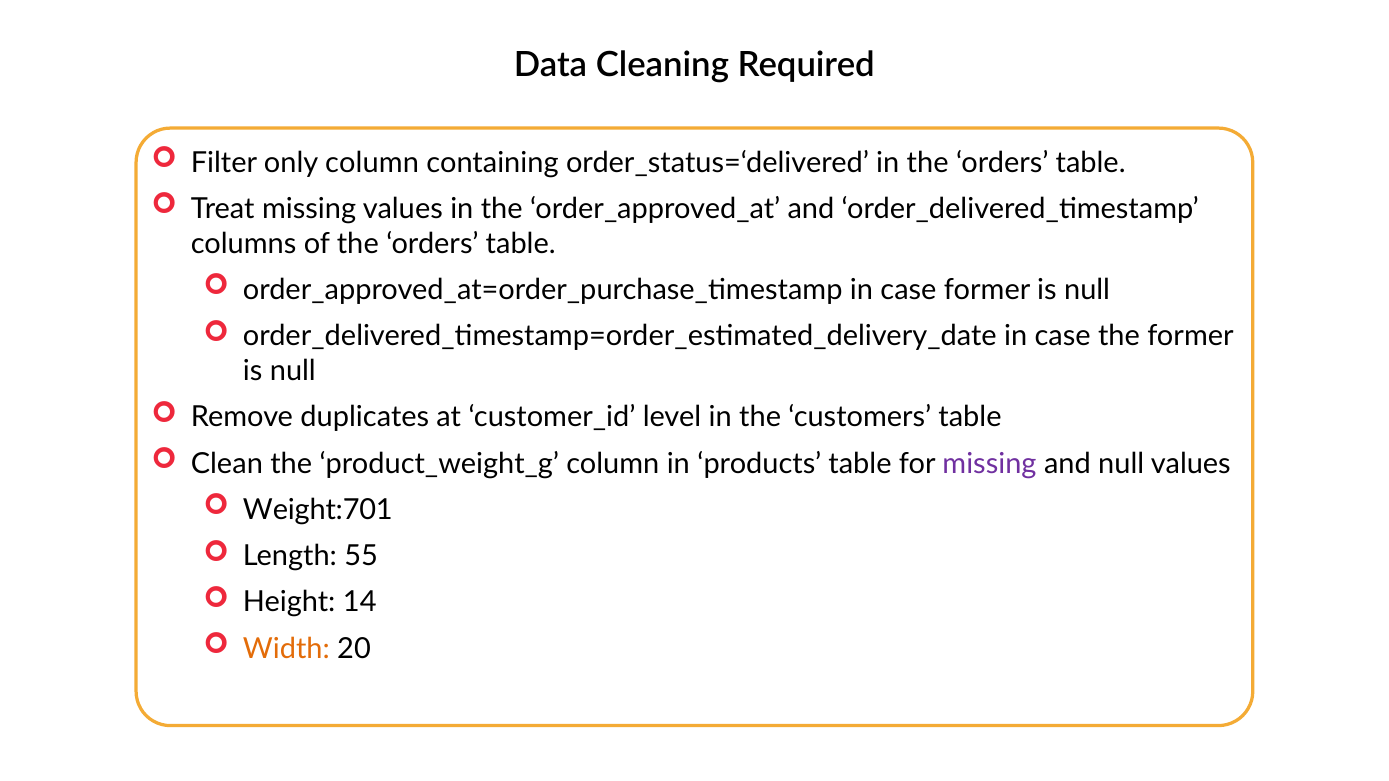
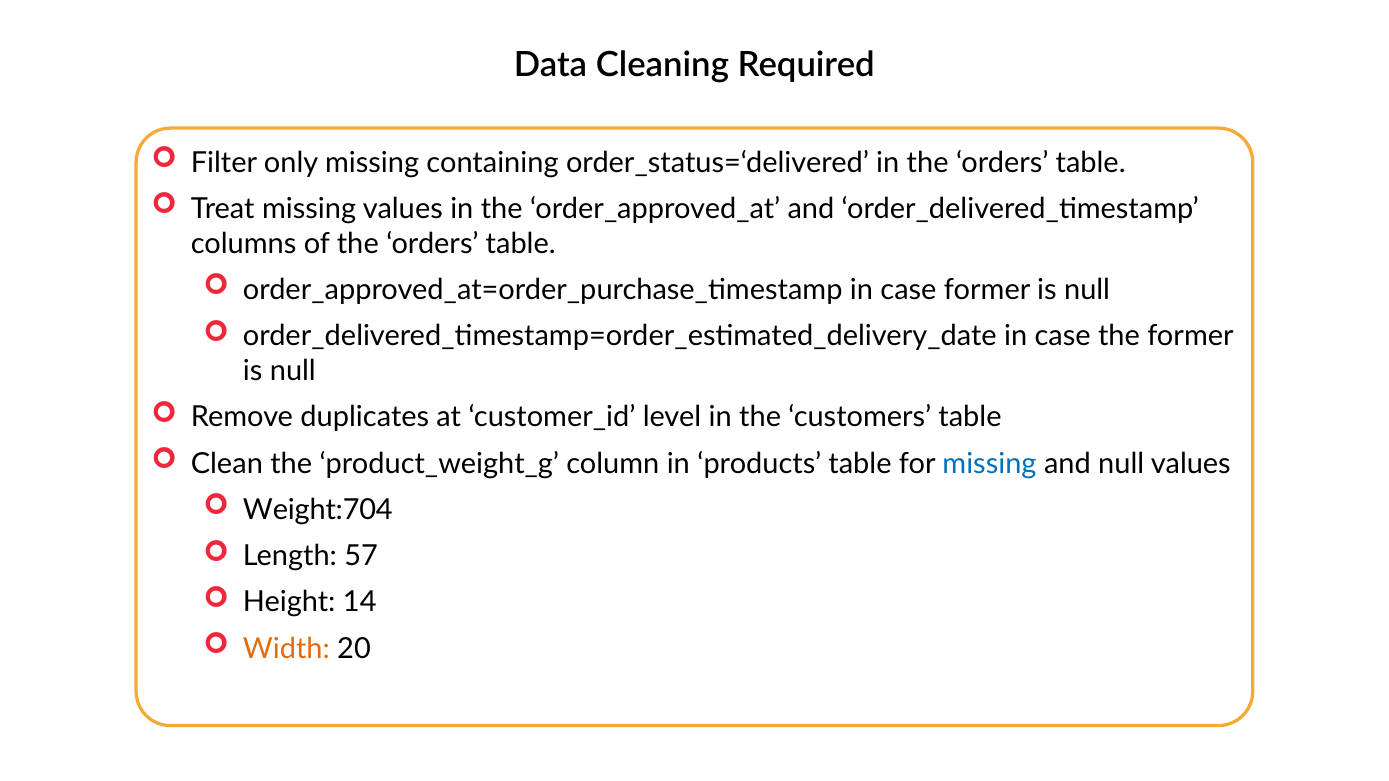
only column: column -> missing
missing at (989, 464) colour: purple -> blue
Weight:701: Weight:701 -> Weight:704
55: 55 -> 57
